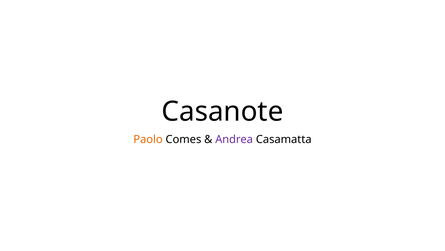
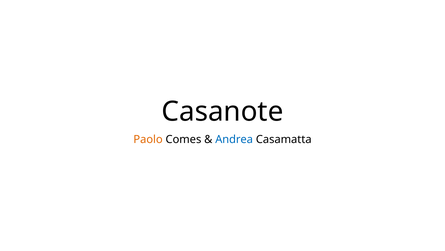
Andrea colour: purple -> blue
